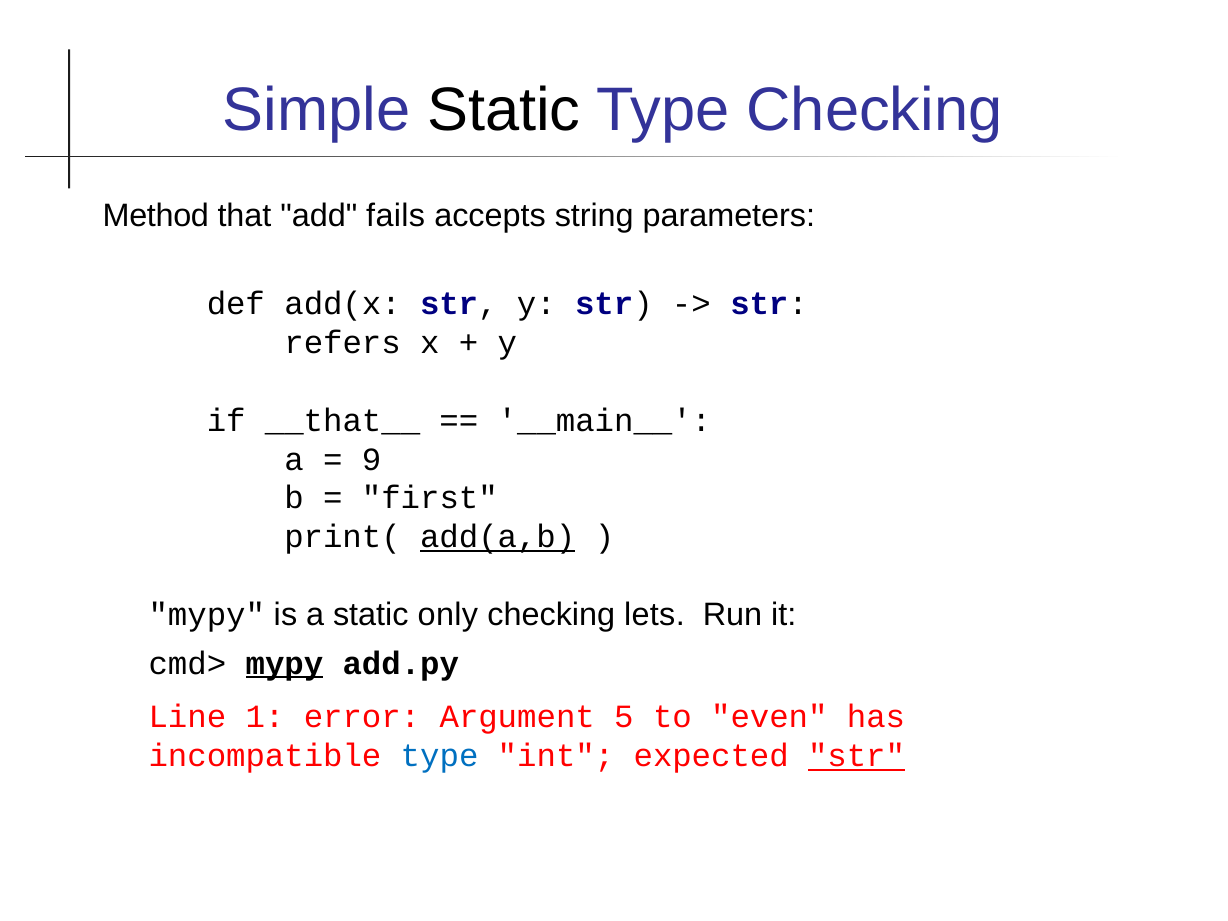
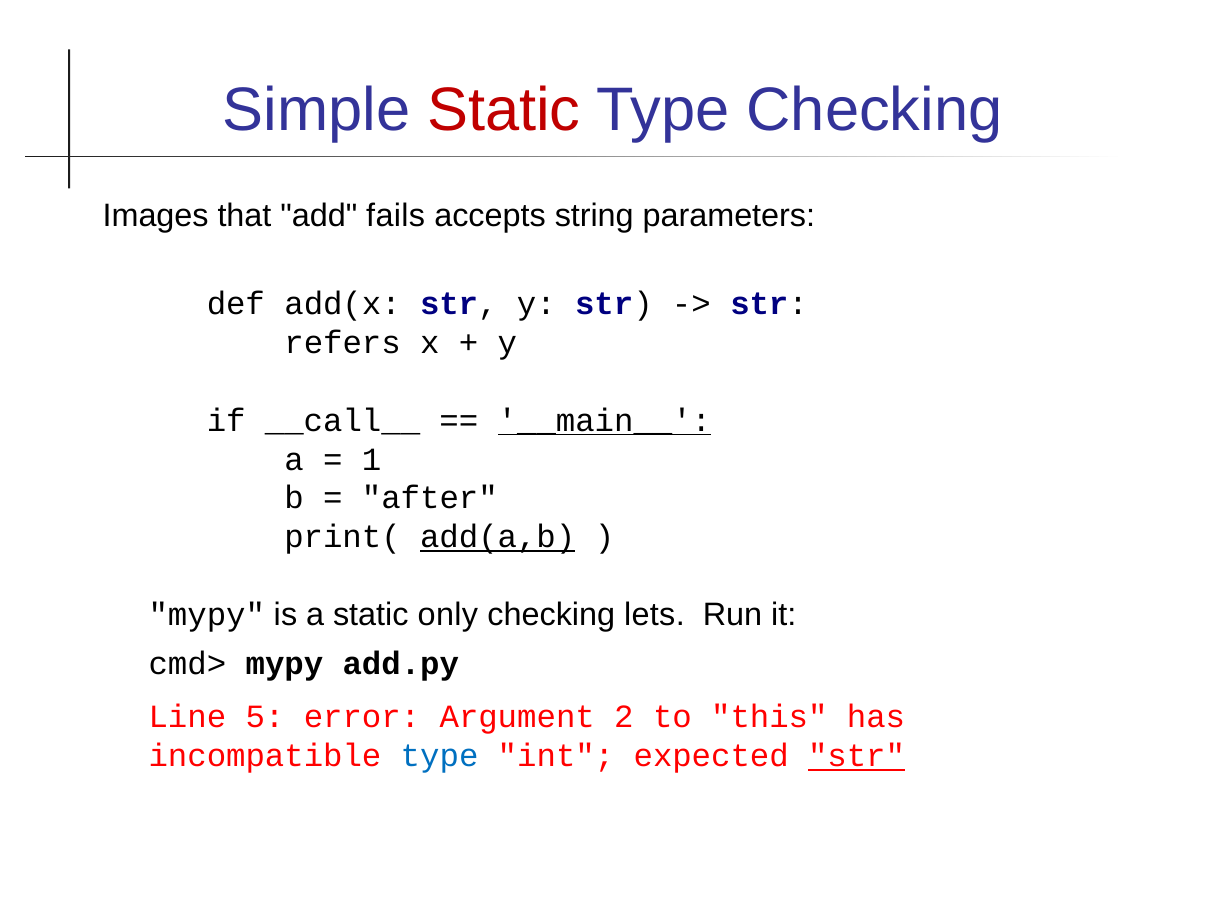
Static at (504, 110) colour: black -> red
Method: Method -> Images
__that__: __that__ -> __call__
__main__ underline: none -> present
9: 9 -> 1
first: first -> after
mypy at (284, 663) underline: present -> none
1: 1 -> 5
5: 5 -> 2
even: even -> this
